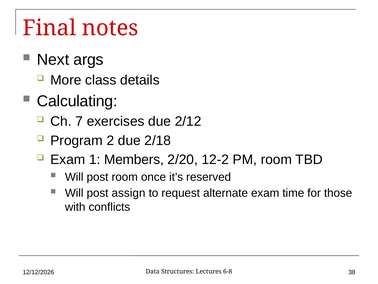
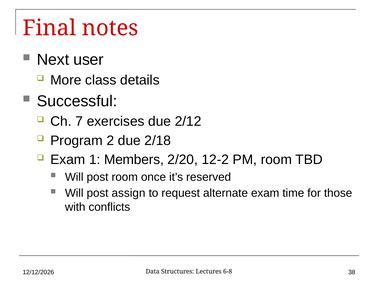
args: args -> user
Calculating: Calculating -> Successful
